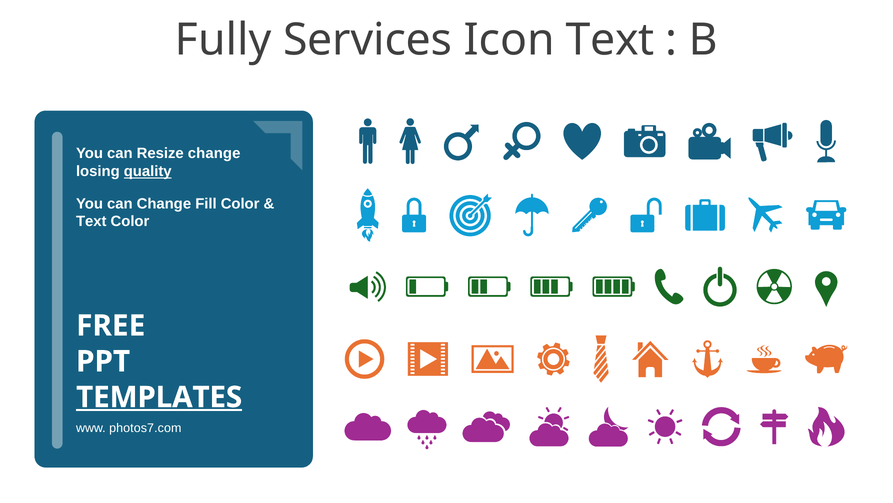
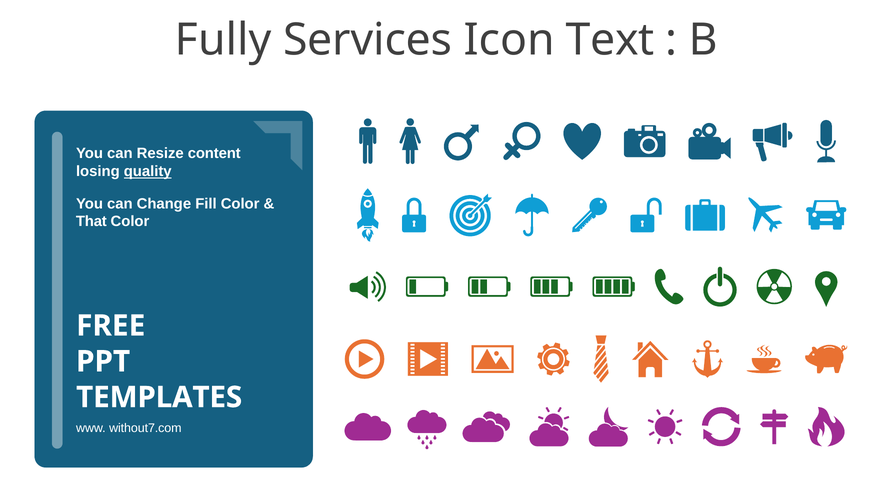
Resize change: change -> content
Text at (91, 221): Text -> That
TEMPLATES underline: present -> none
photos7.com: photos7.com -> without7.com
